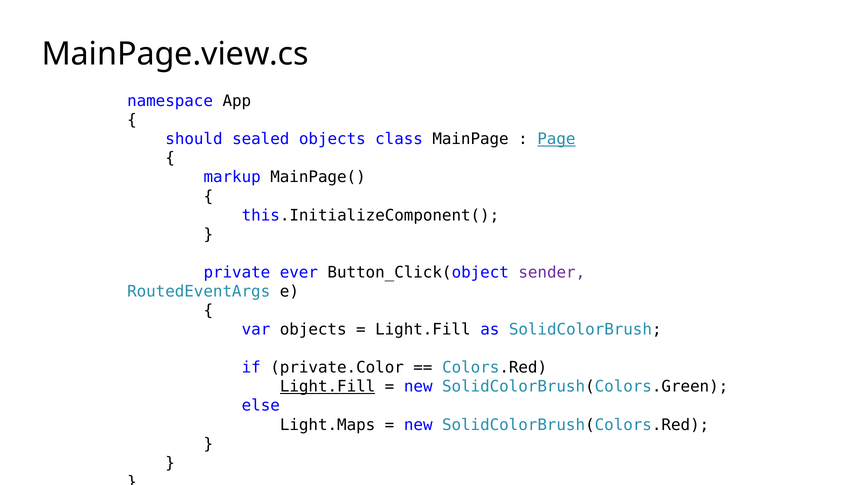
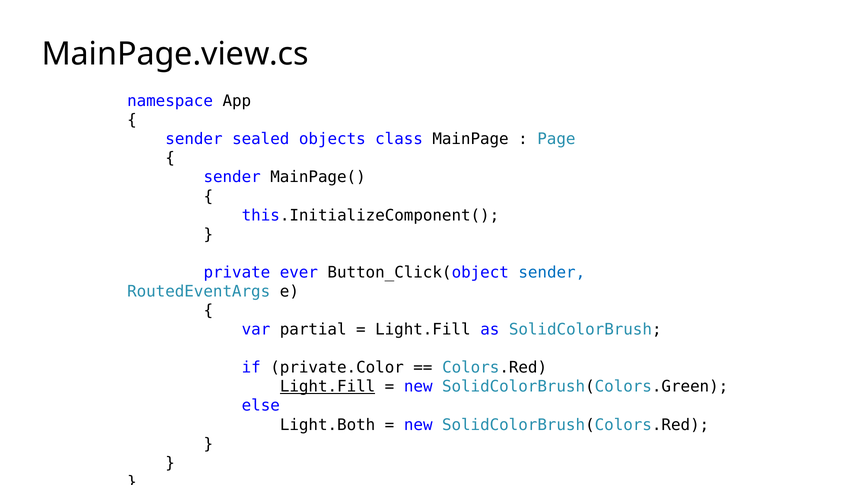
should at (194, 139): should -> sender
Page underline: present -> none
markup at (232, 177): markup -> sender
sender at (552, 273) colour: purple -> blue
var objects: objects -> partial
Light.Maps: Light.Maps -> Light.Both
